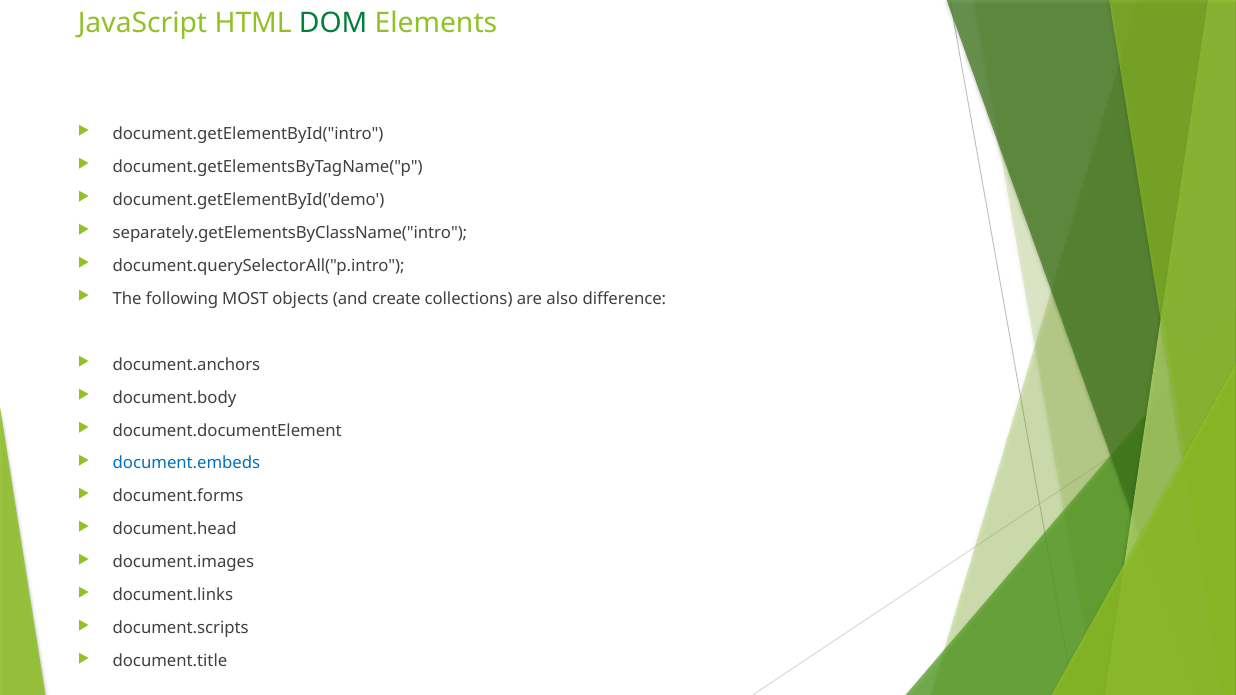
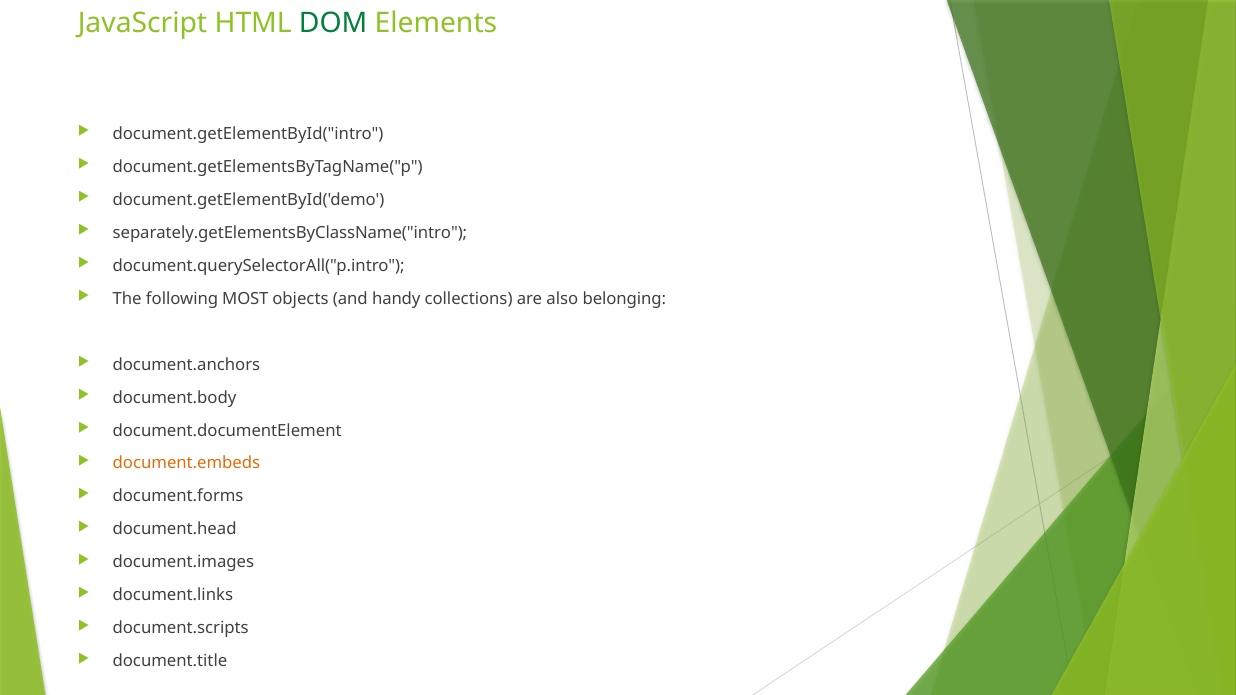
create: create -> handy
difference: difference -> belonging
document.embeds colour: blue -> orange
